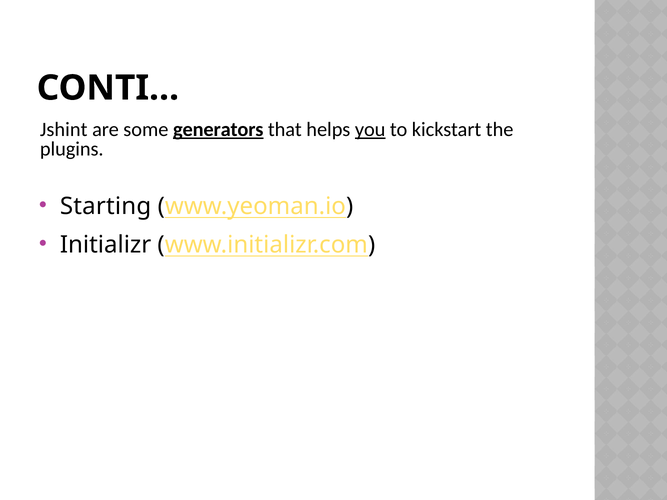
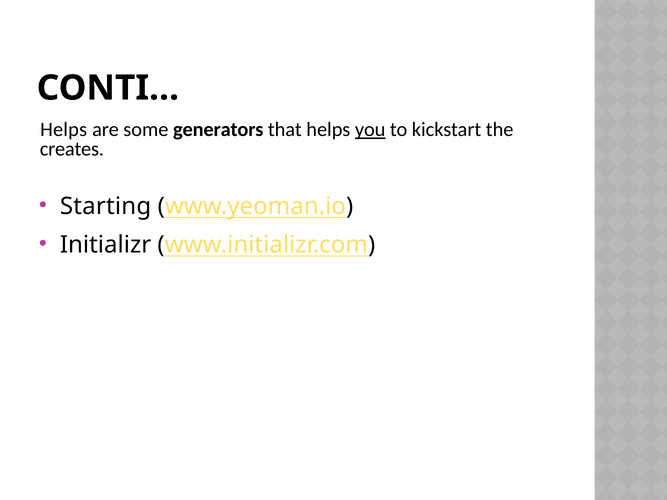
Jshint at (64, 130): Jshint -> Helps
generators underline: present -> none
plugins: plugins -> creates
